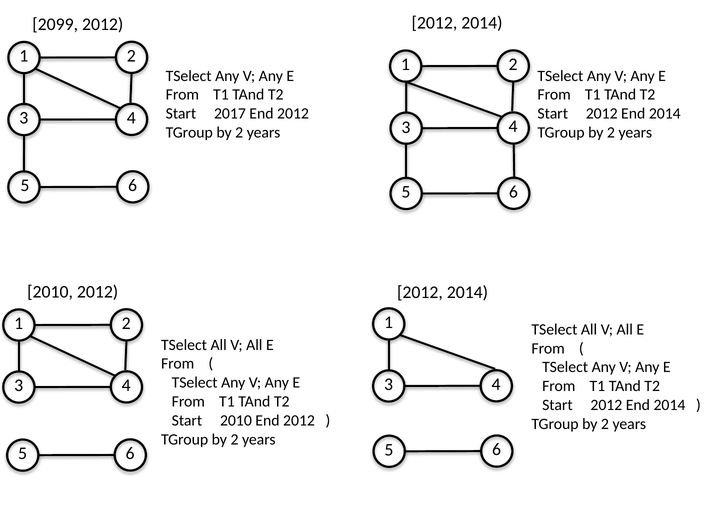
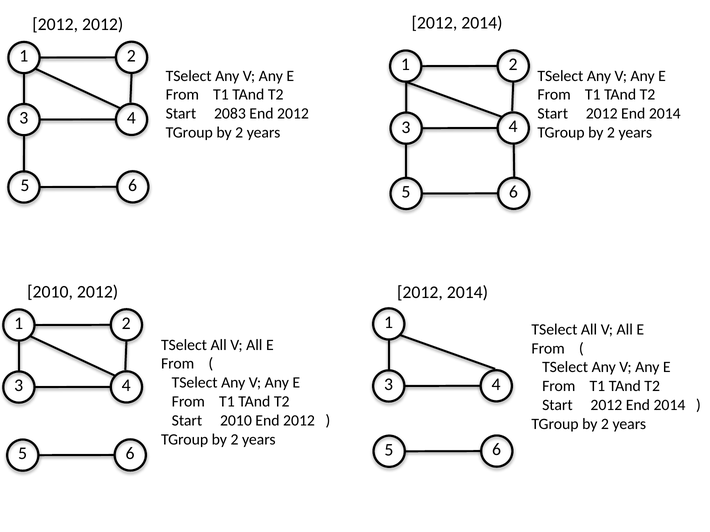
2099 at (55, 25): 2099 -> 2012
2017: 2017 -> 2083
